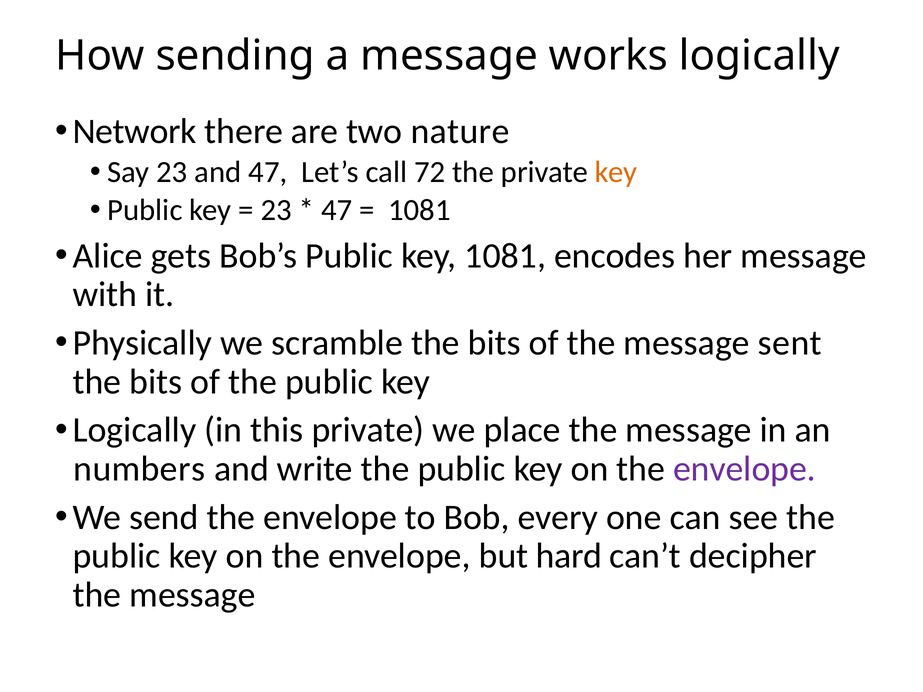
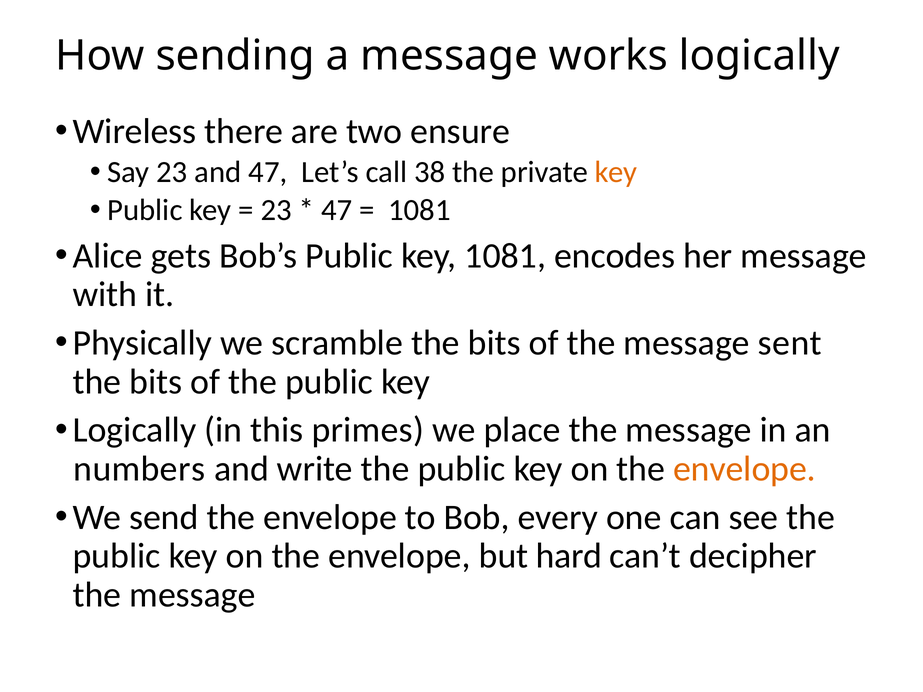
Network: Network -> Wireless
nature: nature -> ensure
72: 72 -> 38
this private: private -> primes
envelope at (745, 469) colour: purple -> orange
